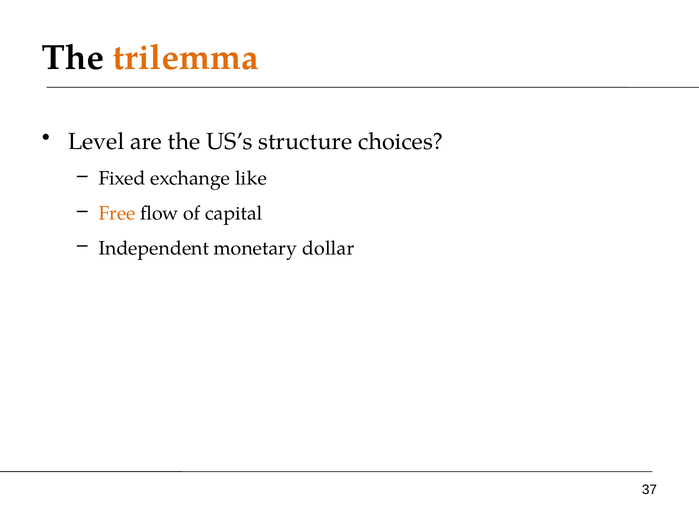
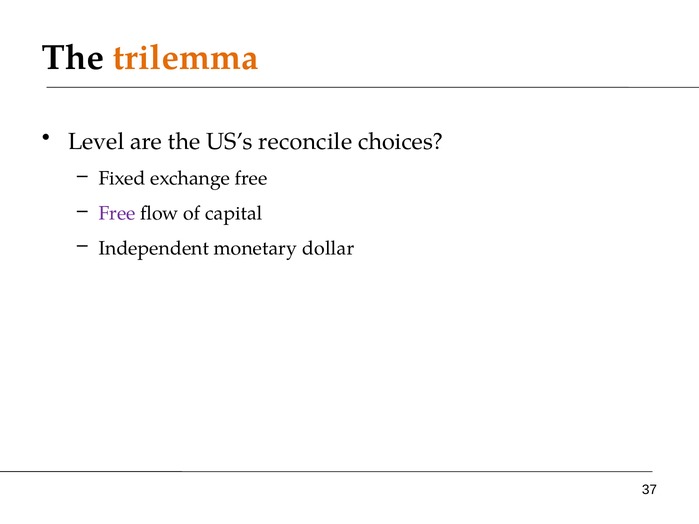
structure: structure -> reconcile
exchange like: like -> free
Free at (117, 213) colour: orange -> purple
